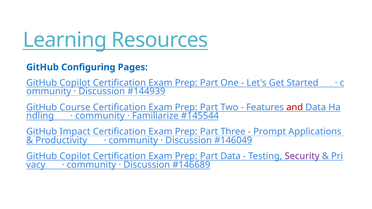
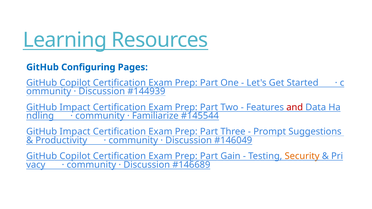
Course at (75, 107): Course -> Impact
Applications: Applications -> Suggestions
Part Data: Data -> Gain
Security colour: purple -> orange
